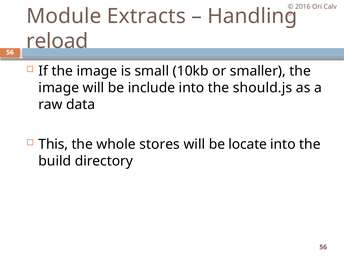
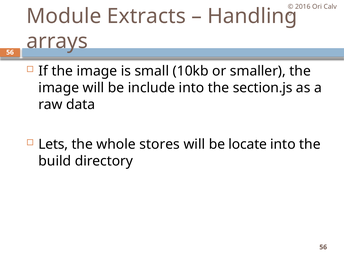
reload: reload -> arrays
should.js: should.js -> section.js
This: This -> Lets
